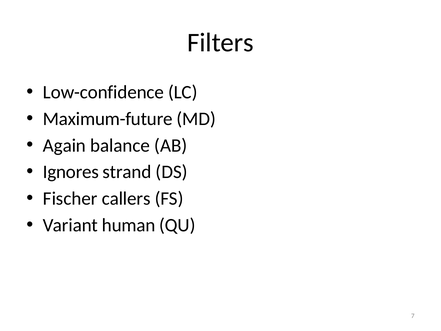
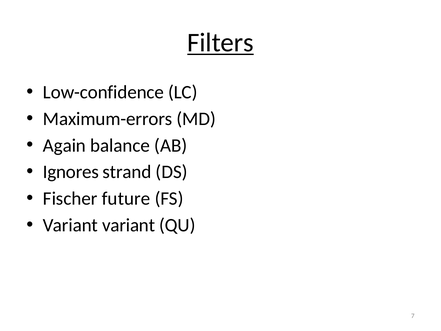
Filters underline: none -> present
Maximum-future: Maximum-future -> Maximum-errors
callers: callers -> future
Variant human: human -> variant
